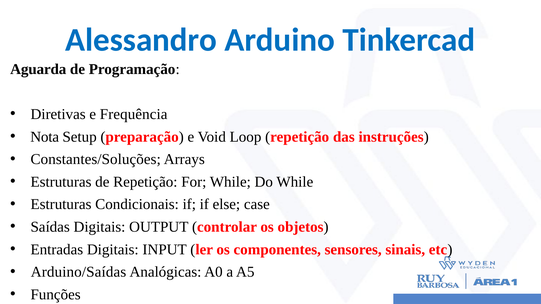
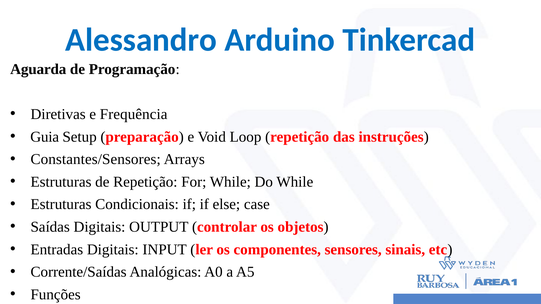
Nota: Nota -> Guia
Constantes/Soluções: Constantes/Soluções -> Constantes/Sensores
Arduino/Saídas: Arduino/Saídas -> Corrente/Saídas
